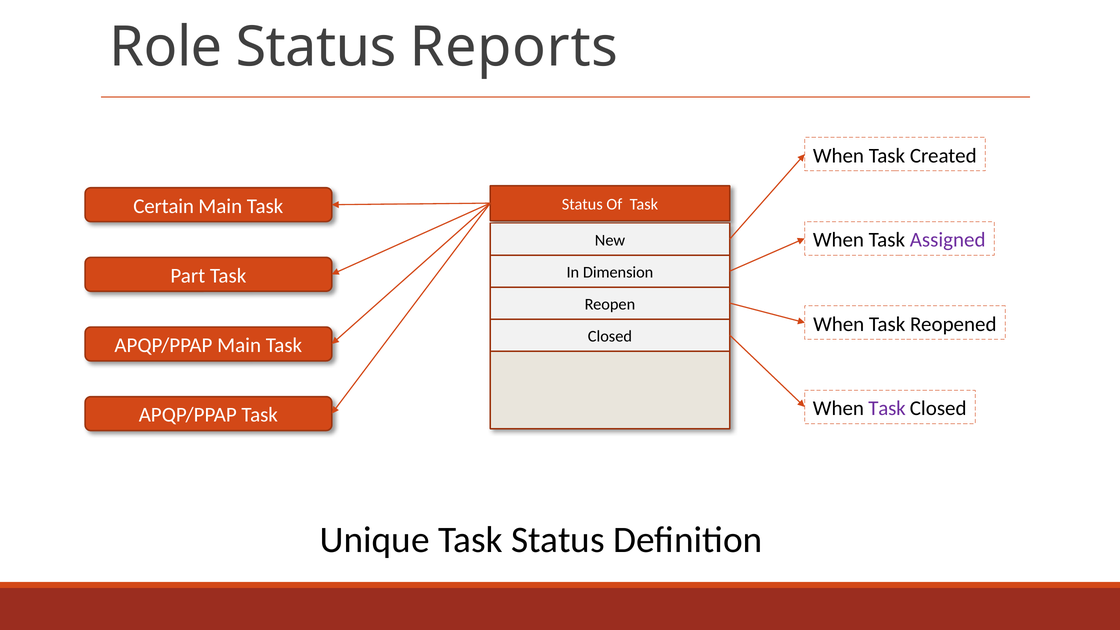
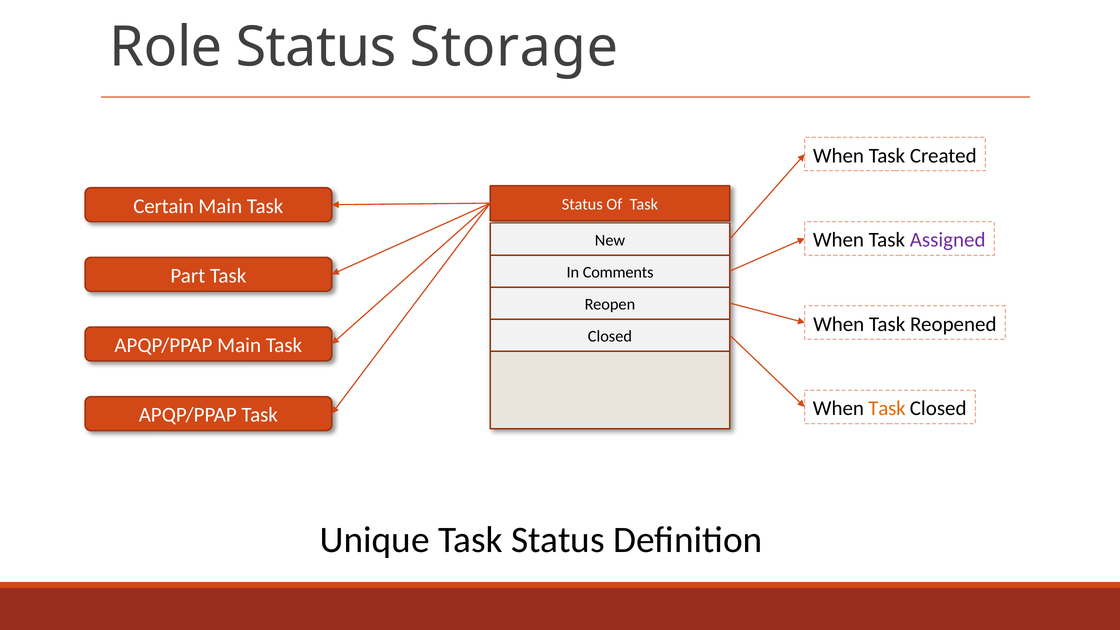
Reports: Reports -> Storage
Dimension: Dimension -> Comments
Task at (887, 408) colour: purple -> orange
